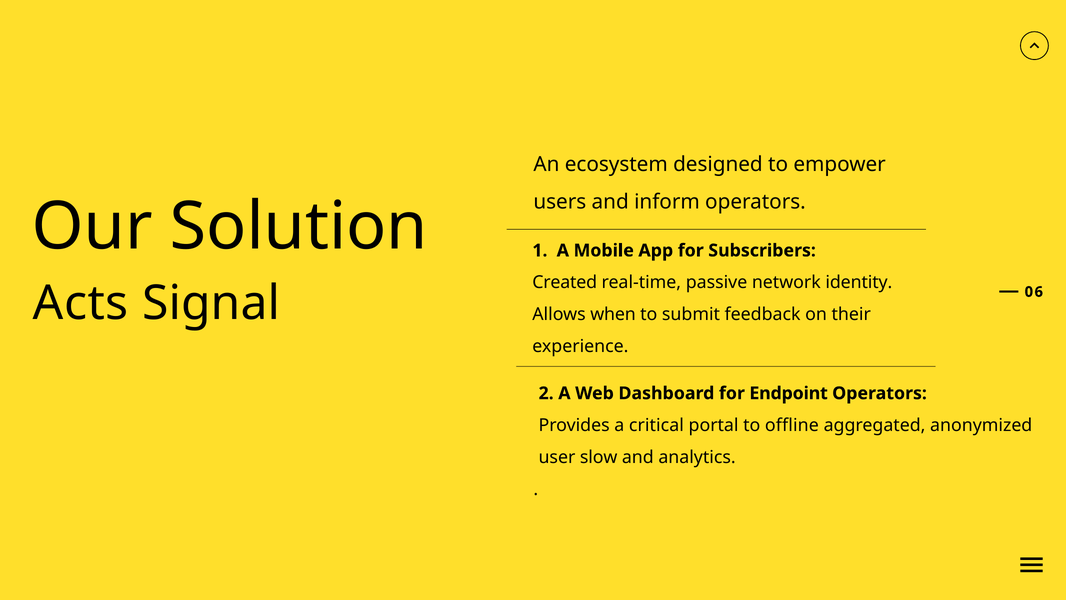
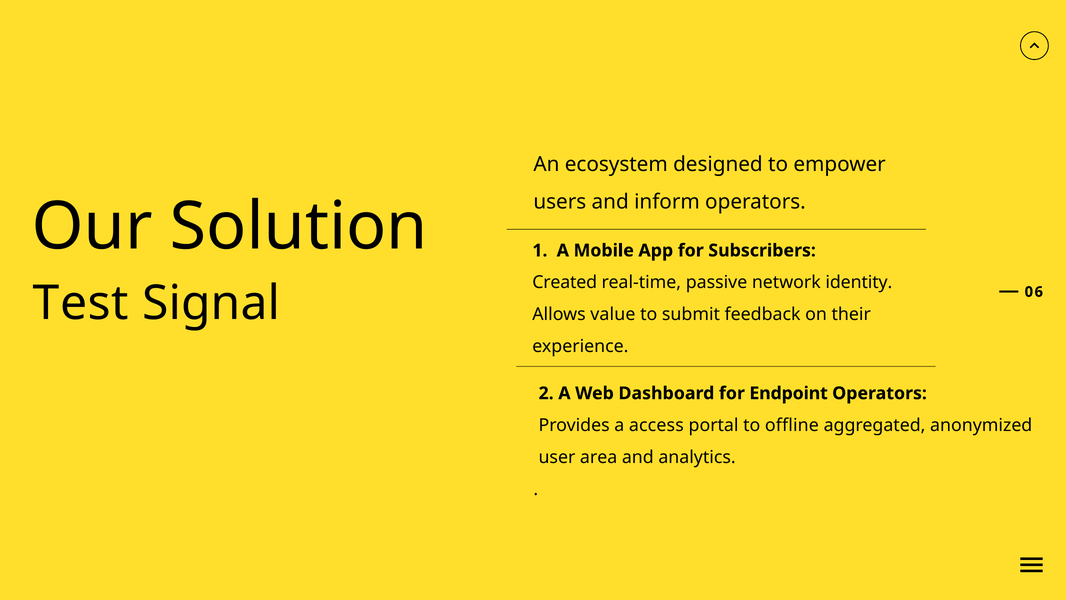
Acts: Acts -> Test
when: when -> value
critical: critical -> access
slow: slow -> area
